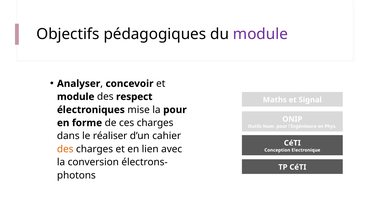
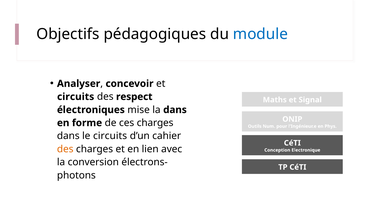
module at (260, 34) colour: purple -> blue
module at (76, 97): module -> circuits
la pour: pour -> dans
le réaliser: réaliser -> circuits
